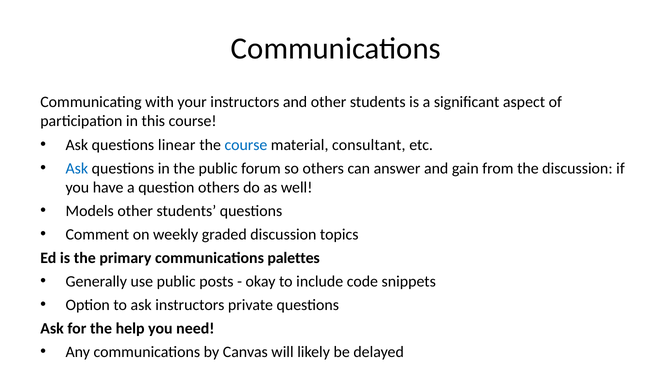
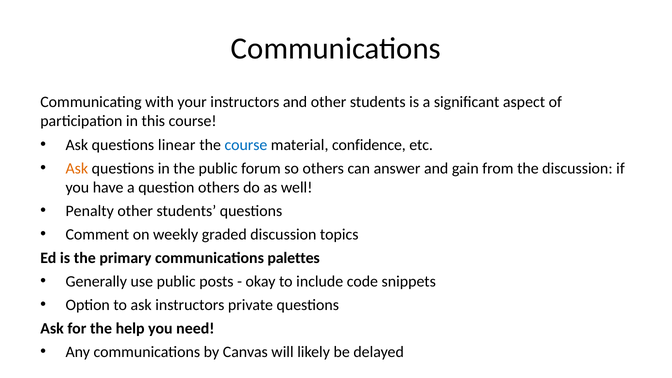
consultant: consultant -> confidence
Ask at (77, 168) colour: blue -> orange
Models: Models -> Penalty
